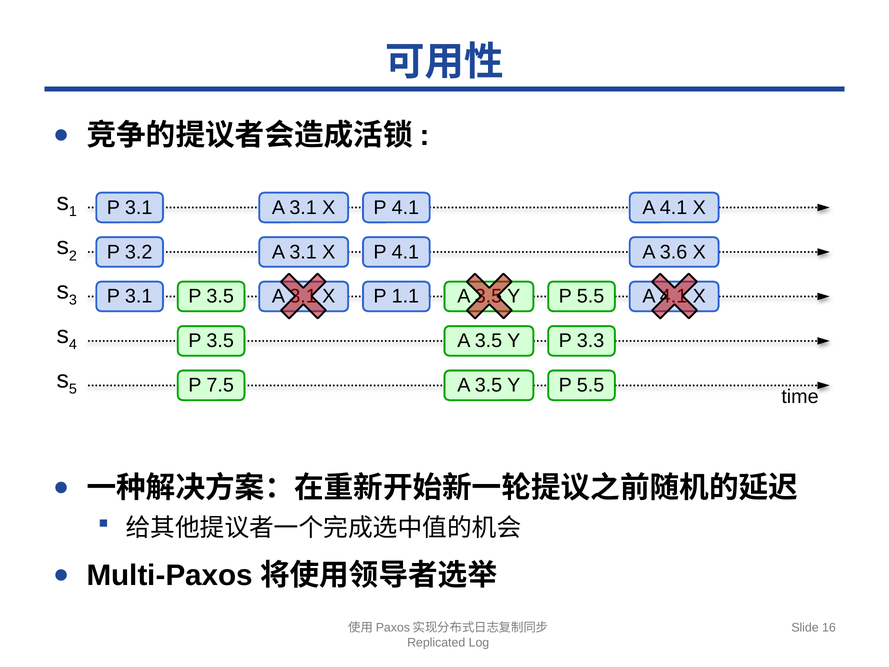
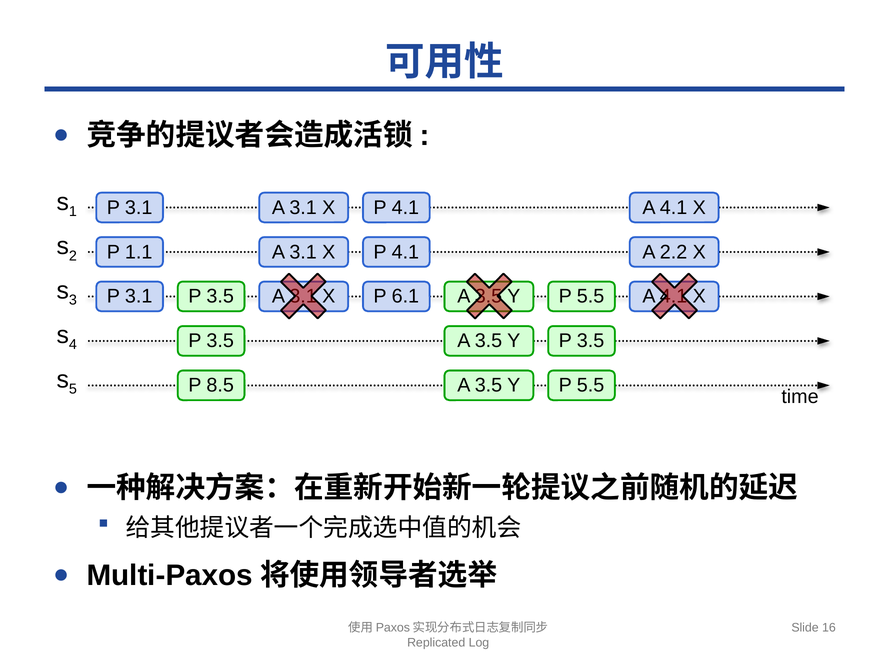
3.2: 3.2 -> 1.1
3.6: 3.6 -> 2.2
1.1: 1.1 -> 6.1
3.3 at (591, 341): 3.3 -> 3.5
7.5: 7.5 -> 8.5
